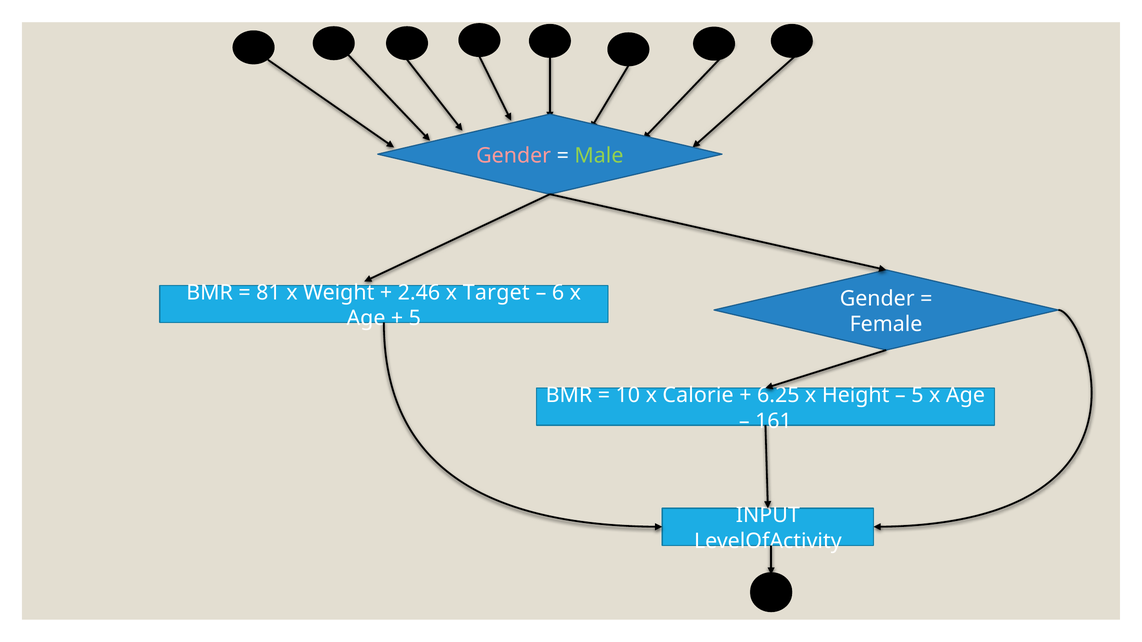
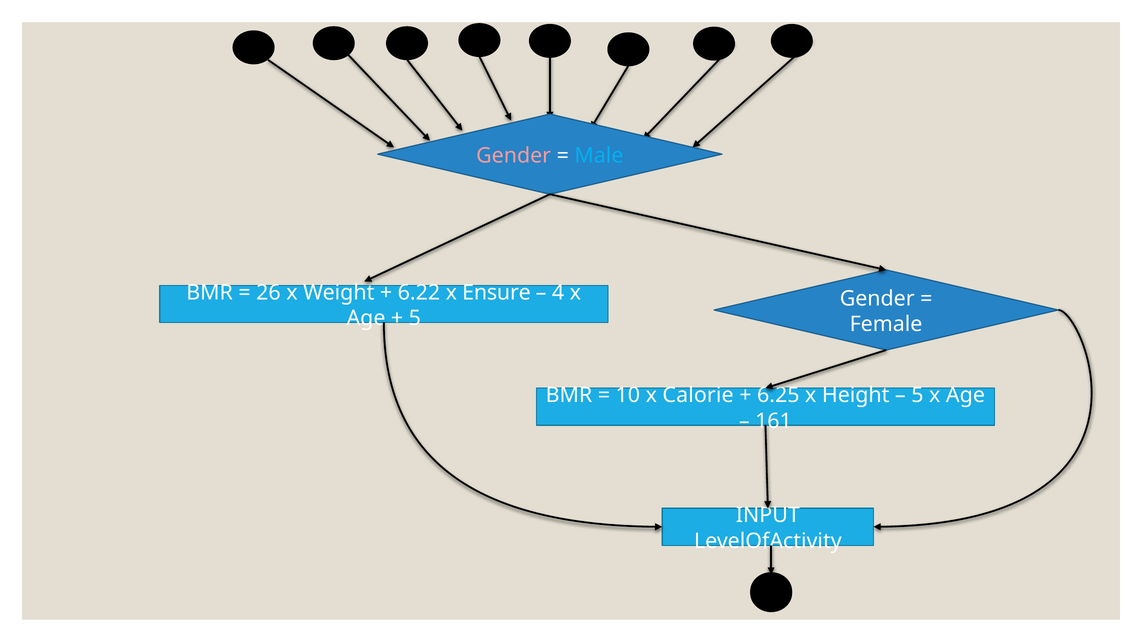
Male colour: light green -> light blue
81: 81 -> 26
2.46: 2.46 -> 6.22
Target: Target -> Ensure
6: 6 -> 4
